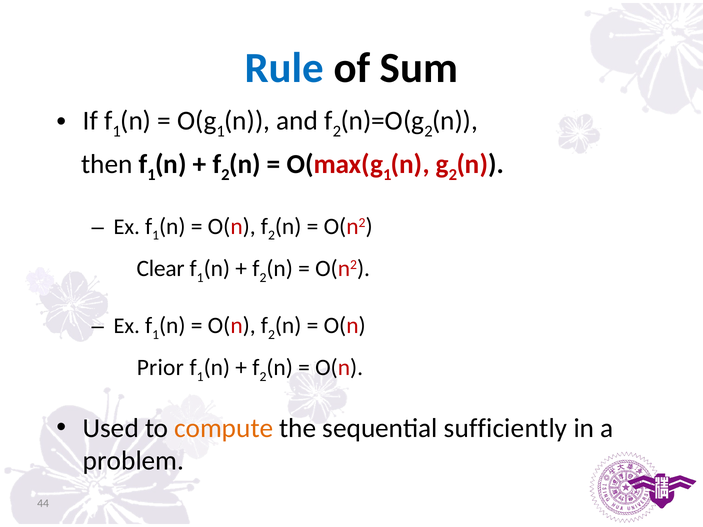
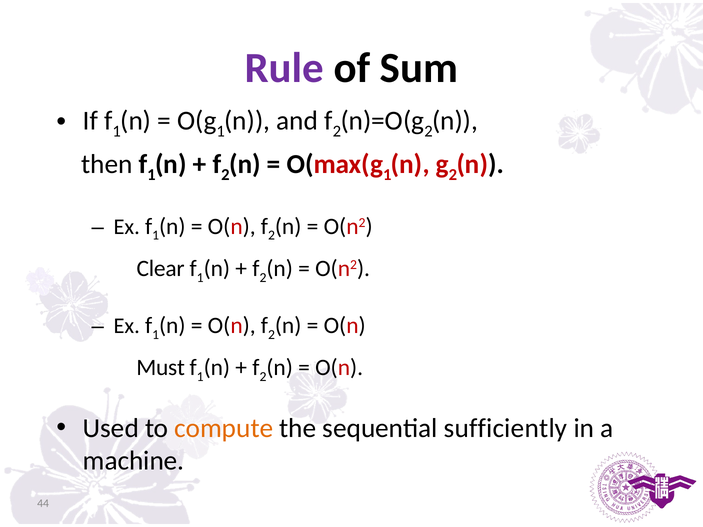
Rule colour: blue -> purple
Prior: Prior -> Must
problem: problem -> machine
